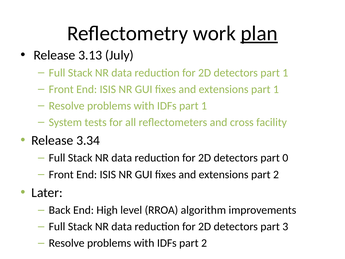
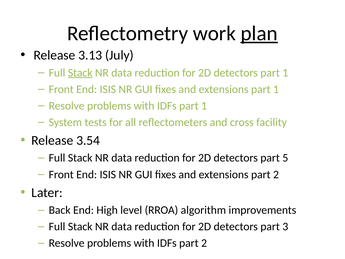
Stack at (80, 73) underline: none -> present
3.34: 3.34 -> 3.54
0: 0 -> 5
